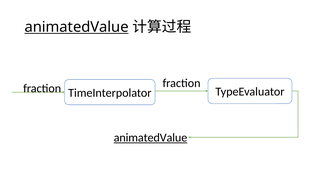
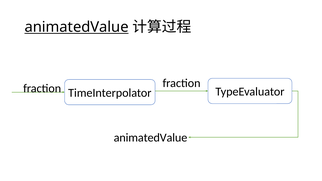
animatedValue at (150, 138) underline: present -> none
